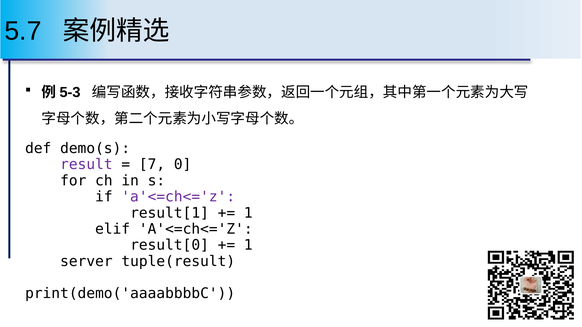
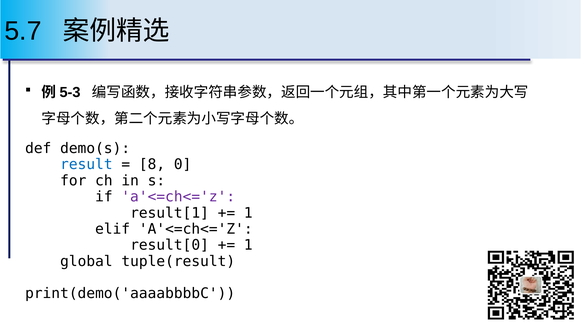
result colour: purple -> blue
7: 7 -> 8
server: server -> global
